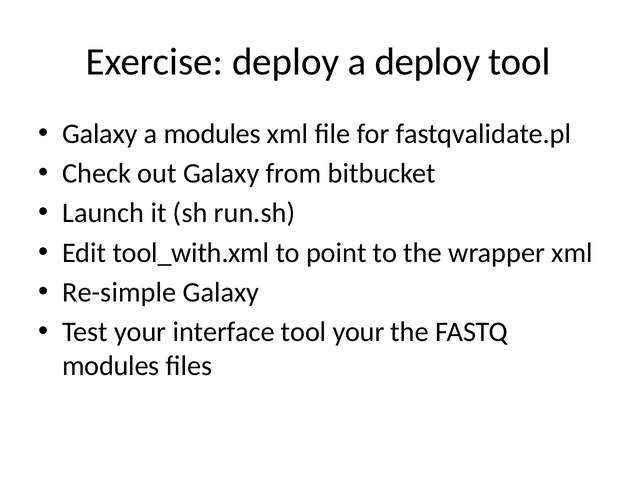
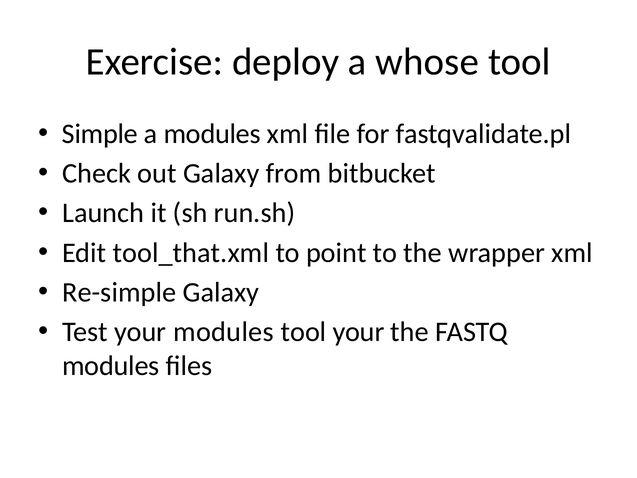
a deploy: deploy -> whose
Galaxy at (100, 134): Galaxy -> Simple
tool_with.xml: tool_with.xml -> tool_that.xml
your interface: interface -> modules
